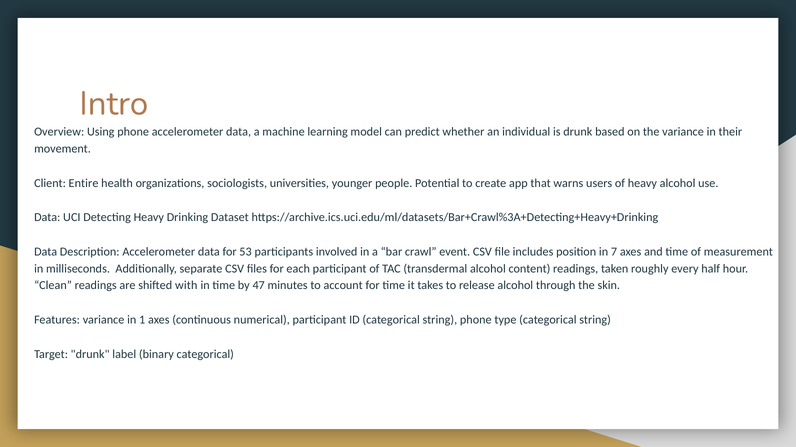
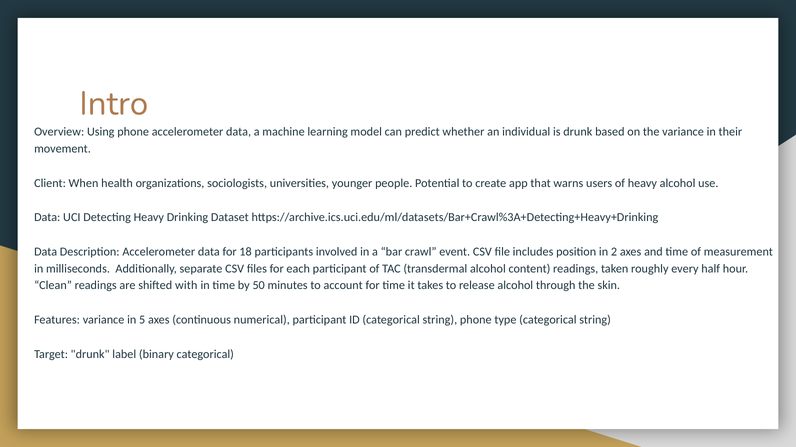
Entire: Entire -> When
53: 53 -> 18
7: 7 -> 2
47: 47 -> 50
1: 1 -> 5
